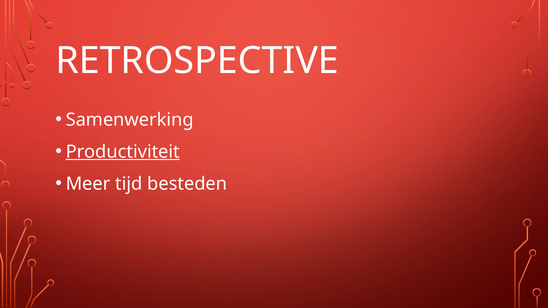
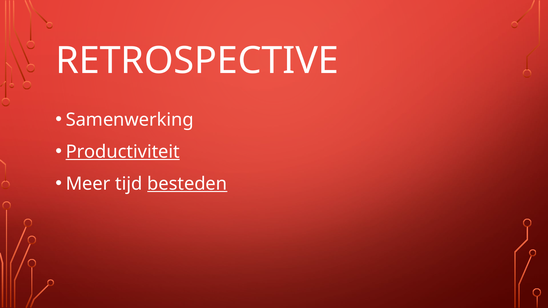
besteden underline: none -> present
